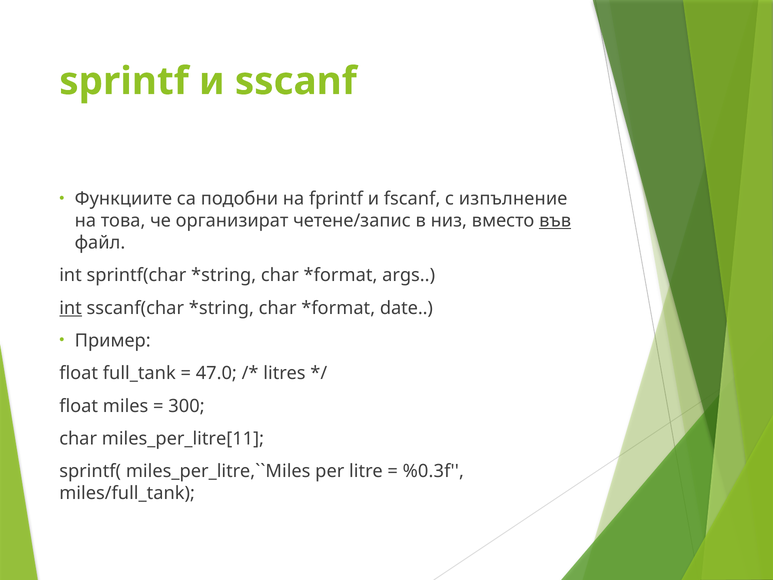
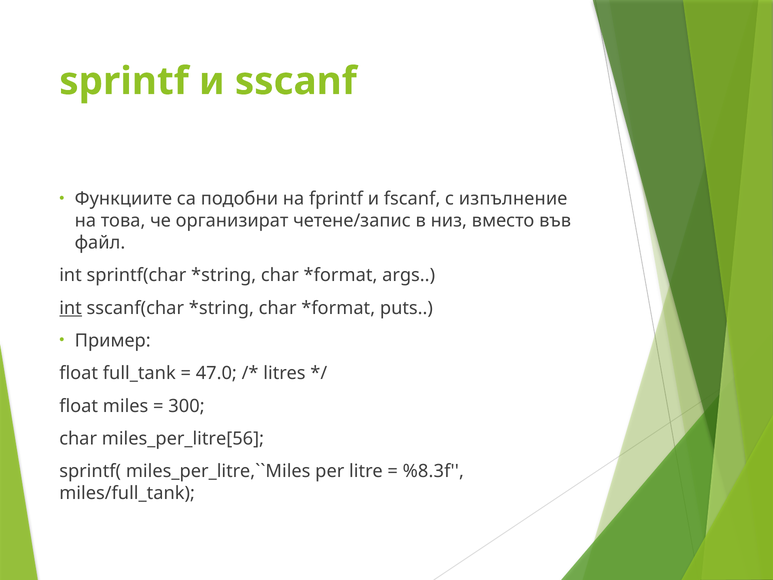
във underline: present -> none
date: date -> puts
miles_per_litre[11: miles_per_litre[11 -> miles_per_litre[56
%0.3f: %0.3f -> %8.3f
